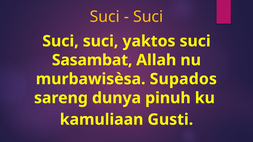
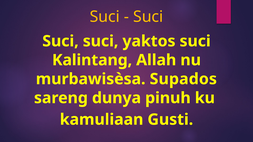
Sasambat: Sasambat -> Kalintang
